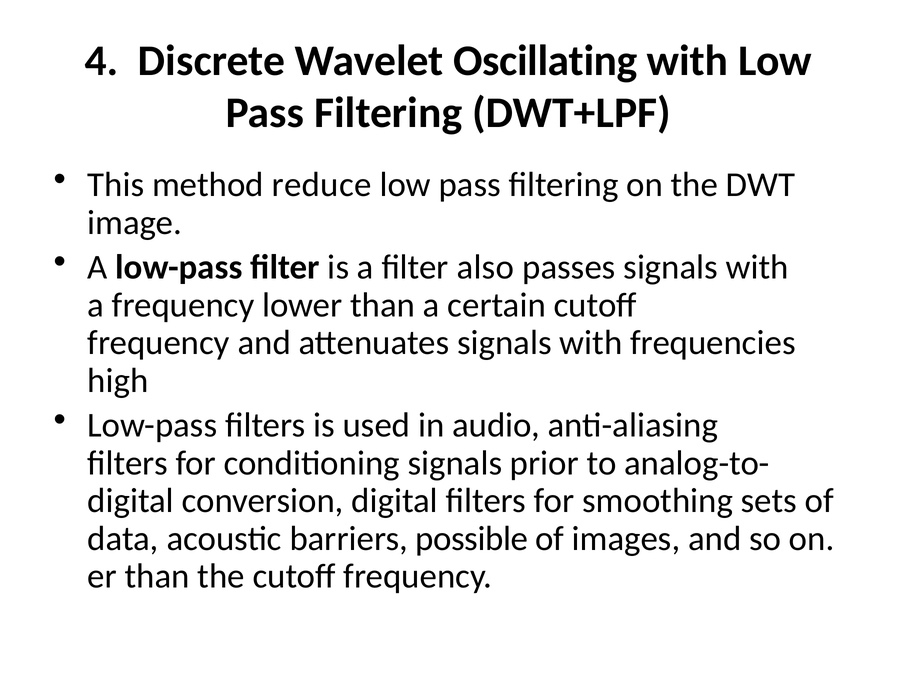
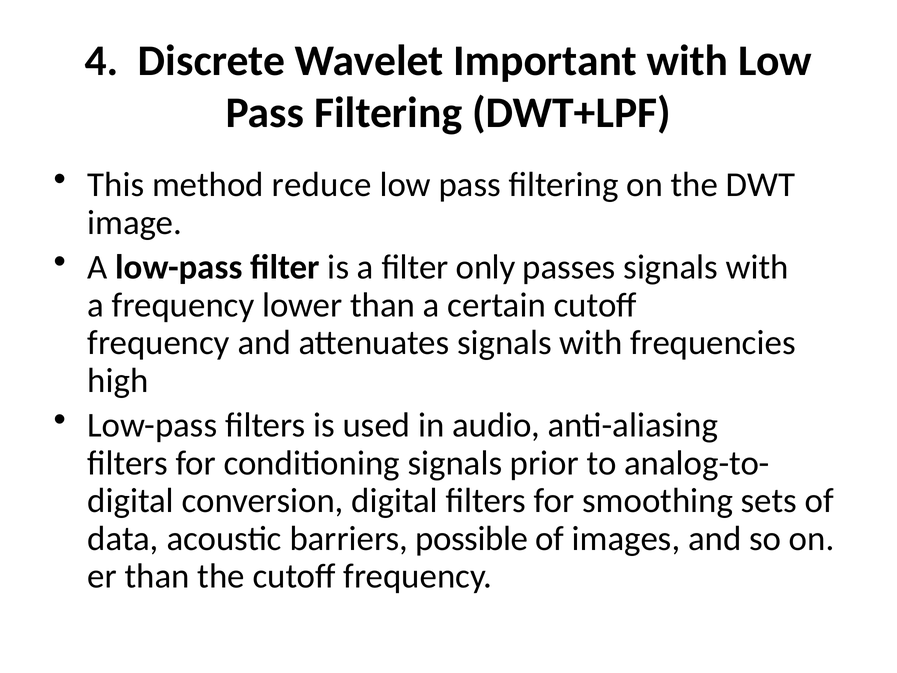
Oscillating: Oscillating -> Important
also: also -> only
